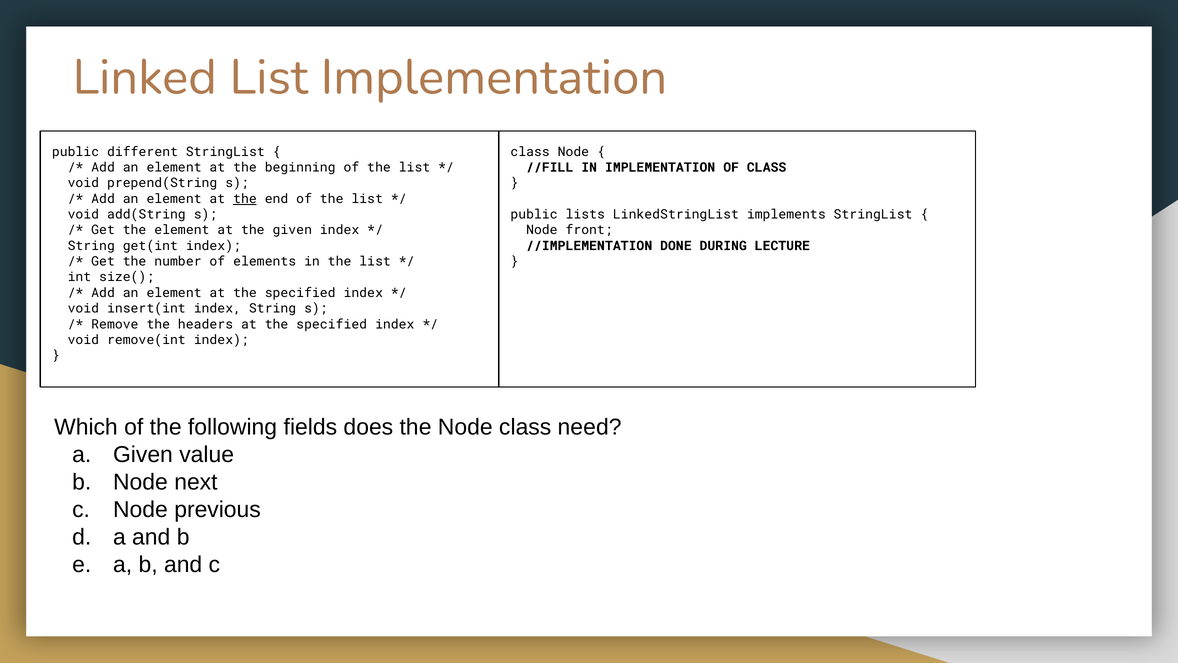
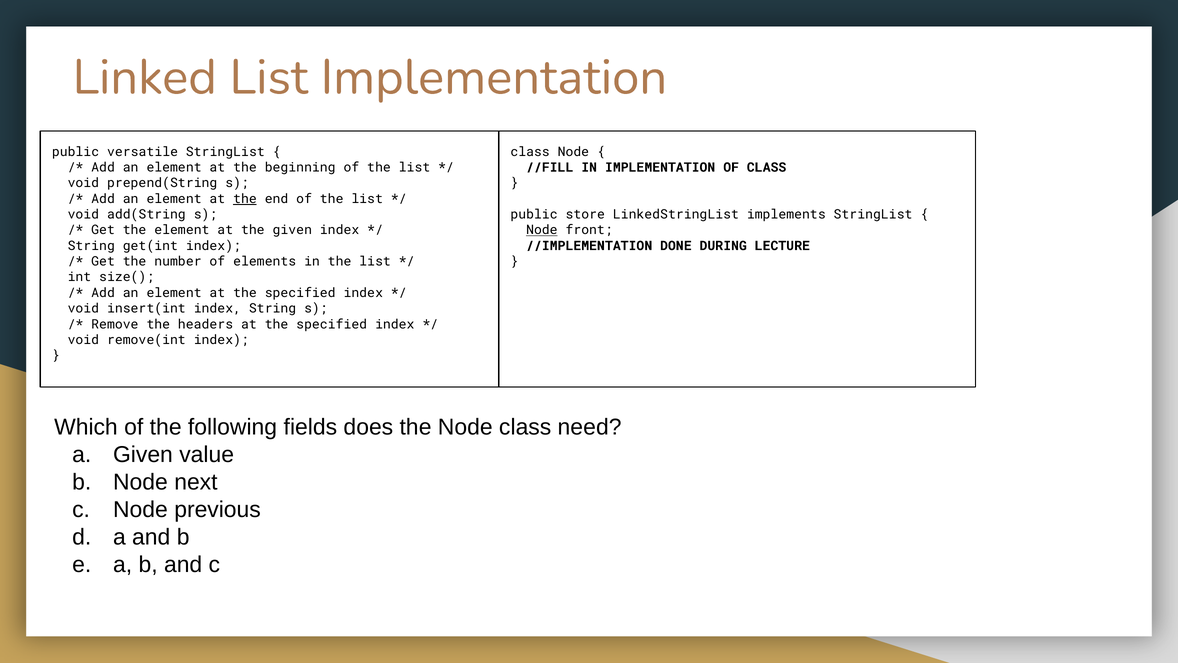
different: different -> versatile
lists: lists -> store
Node at (542, 230) underline: none -> present
